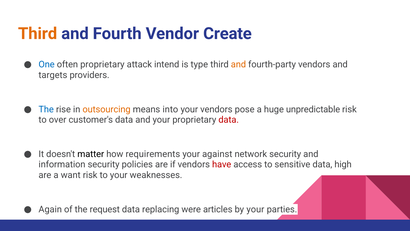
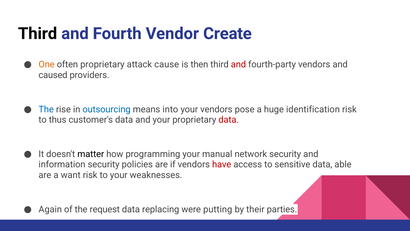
Third at (38, 34) colour: orange -> black
One colour: blue -> orange
intend: intend -> cause
type: type -> then
and at (238, 65) colour: orange -> red
targets: targets -> caused
outsourcing colour: orange -> blue
unpredictable: unpredictable -> identification
over: over -> thus
requirements: requirements -> programming
against: against -> manual
high: high -> able
articles: articles -> putting
by your: your -> their
